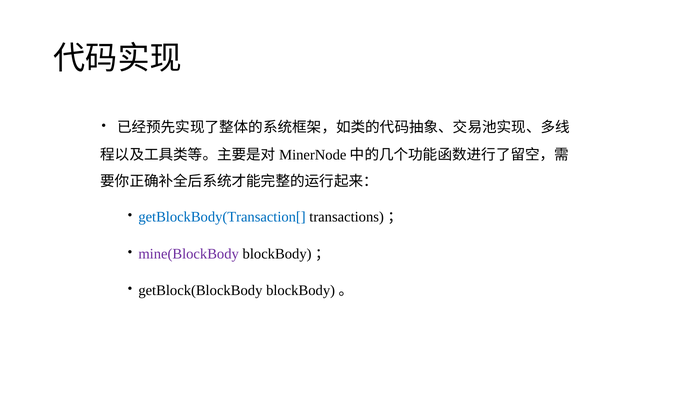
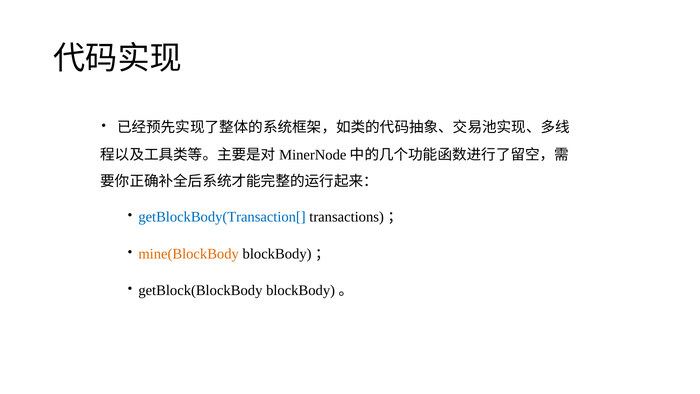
mine(BlockBody colour: purple -> orange
